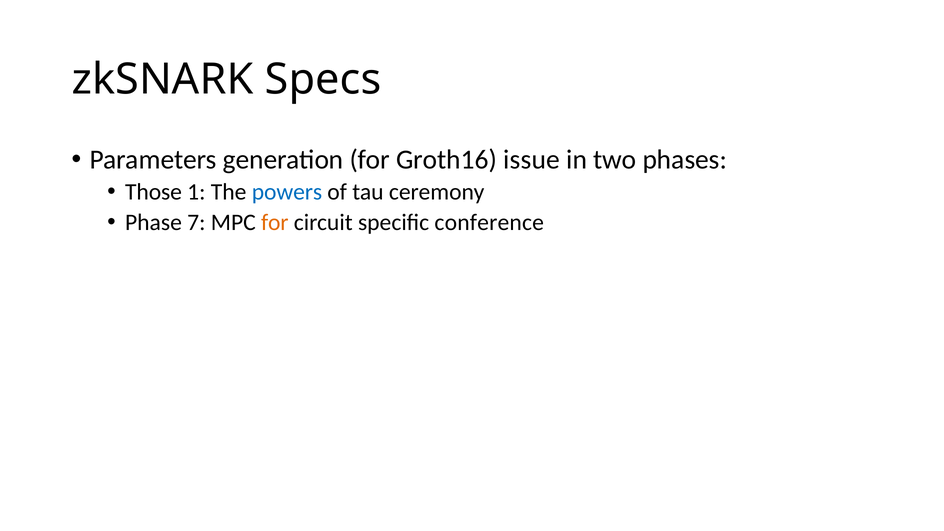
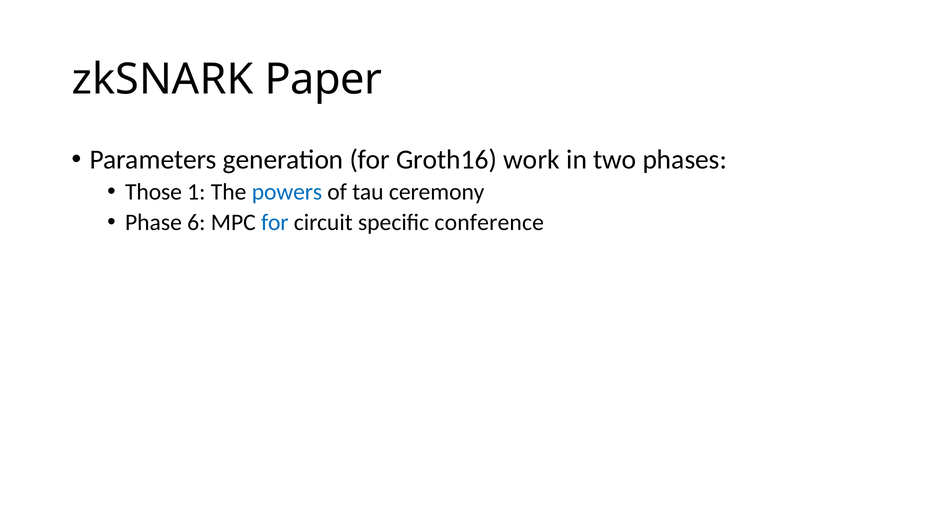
Specs: Specs -> Paper
issue: issue -> work
7: 7 -> 6
for at (275, 223) colour: orange -> blue
